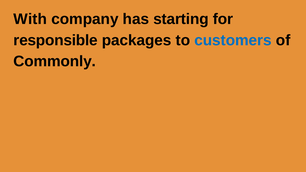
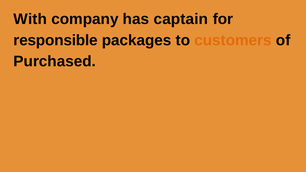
starting: starting -> captain
customers colour: blue -> orange
Commonly: Commonly -> Purchased
